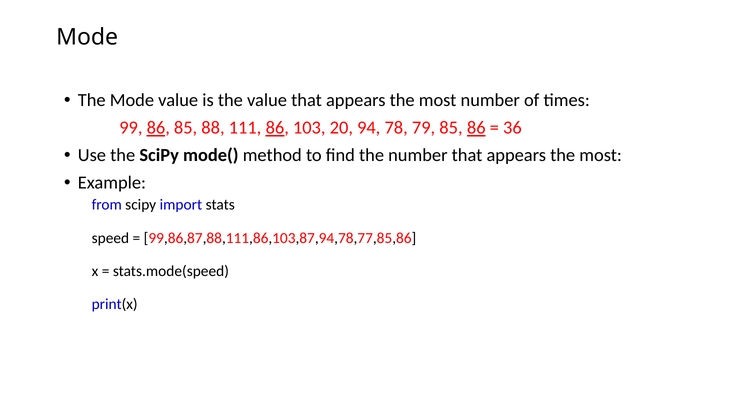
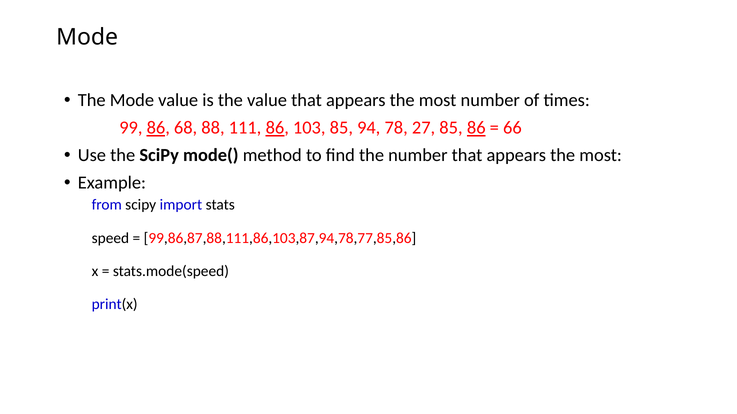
86 85: 85 -> 68
103 20: 20 -> 85
79: 79 -> 27
36: 36 -> 66
